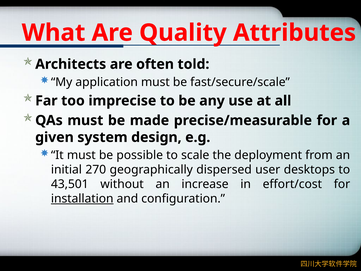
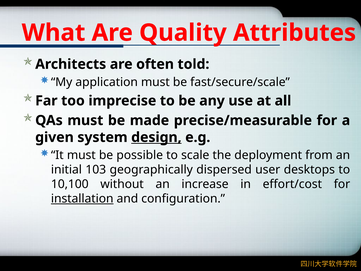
design underline: none -> present
270: 270 -> 103
43,501: 43,501 -> 10,100
